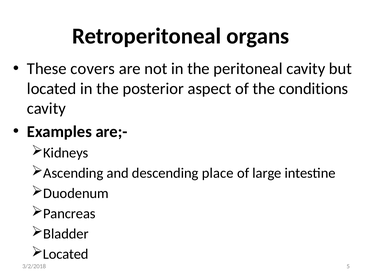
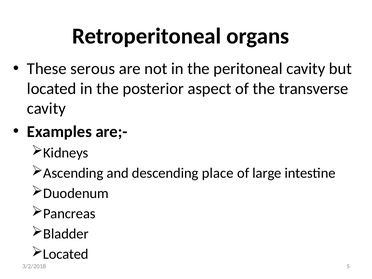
covers: covers -> serous
conditions: conditions -> transverse
